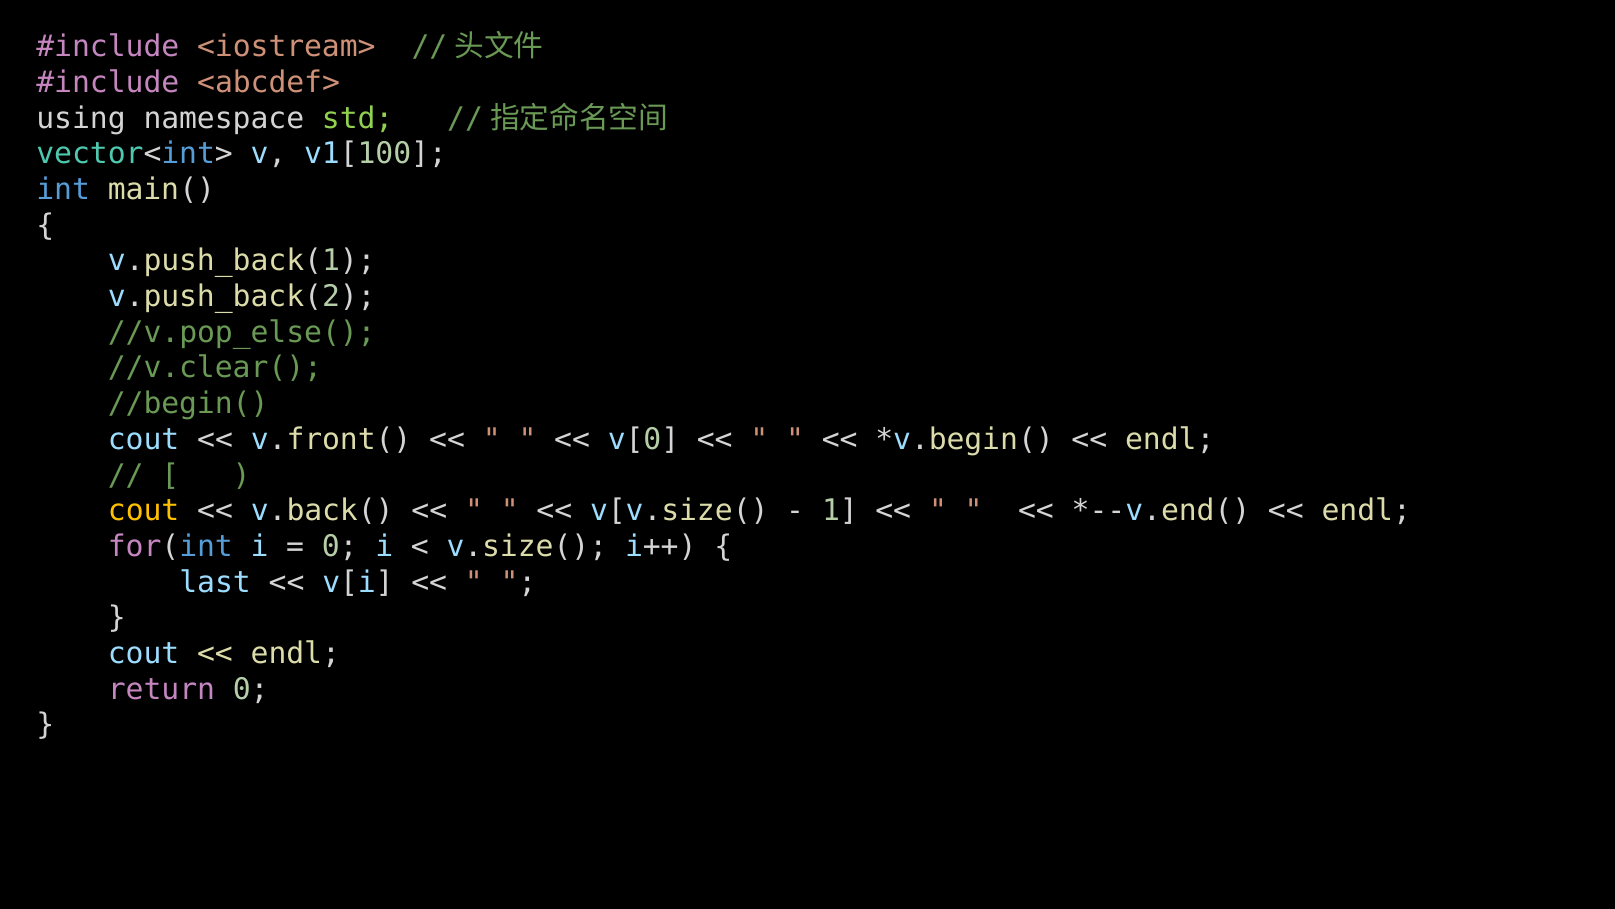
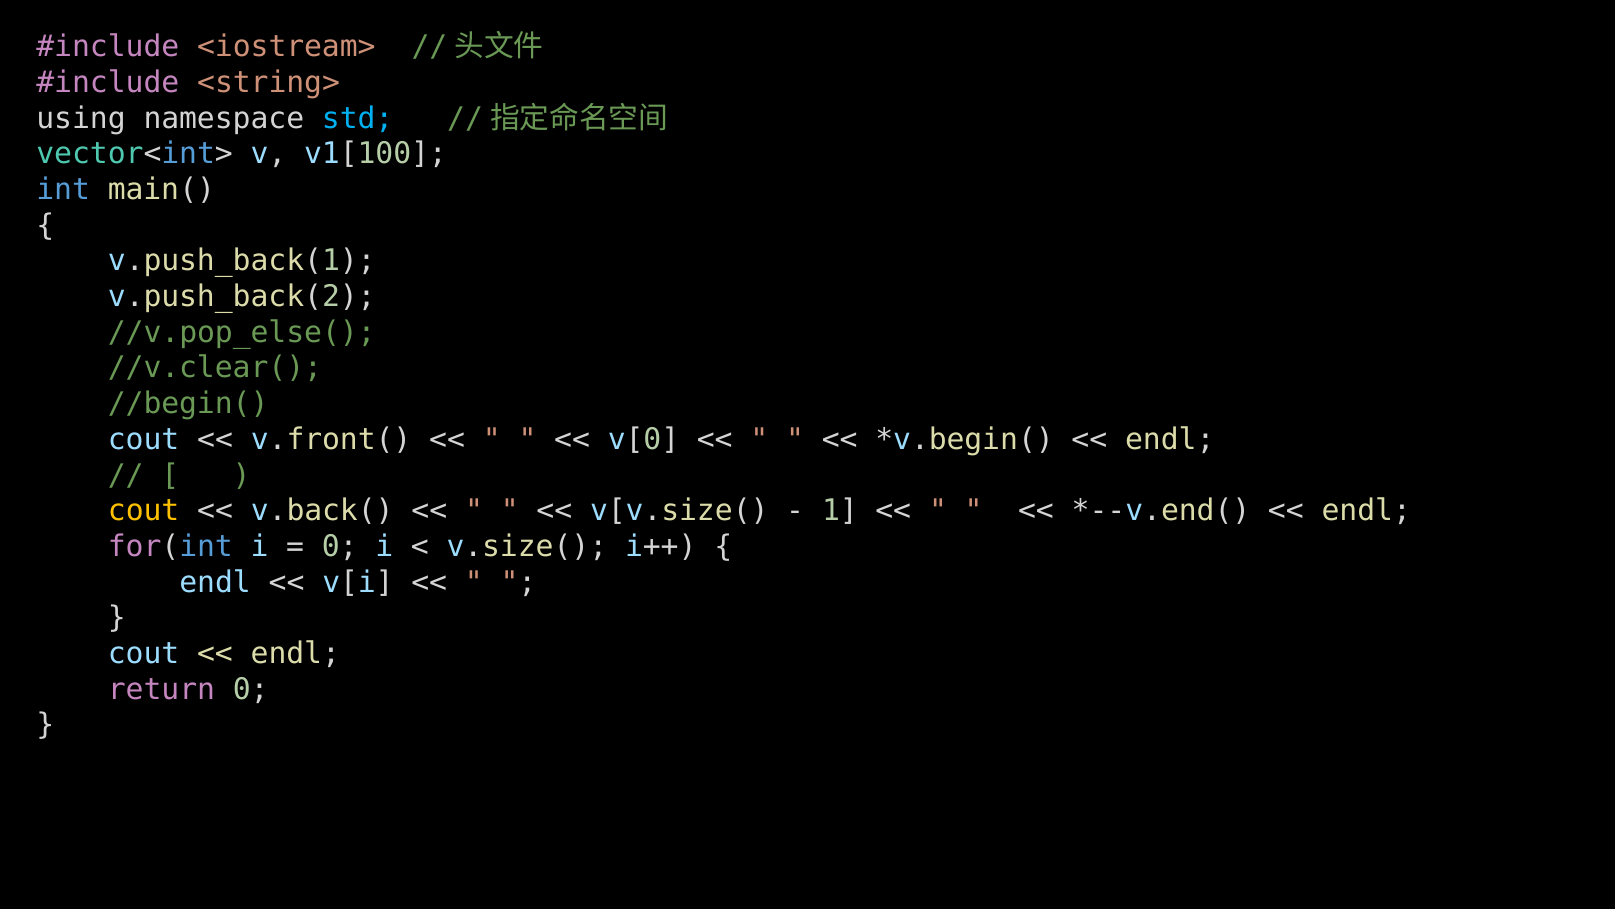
<abcdef>: <abcdef> -> <string>
std colour: light green -> light blue
last at (215, 582): last -> endl
